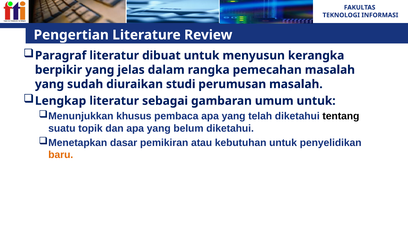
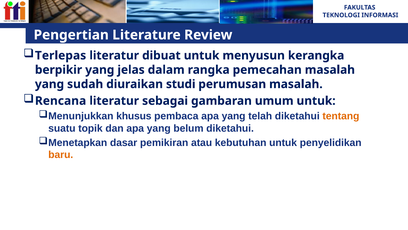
Paragraf: Paragraf -> Terlepas
Lengkap: Lengkap -> Rencana
tentang colour: black -> orange
